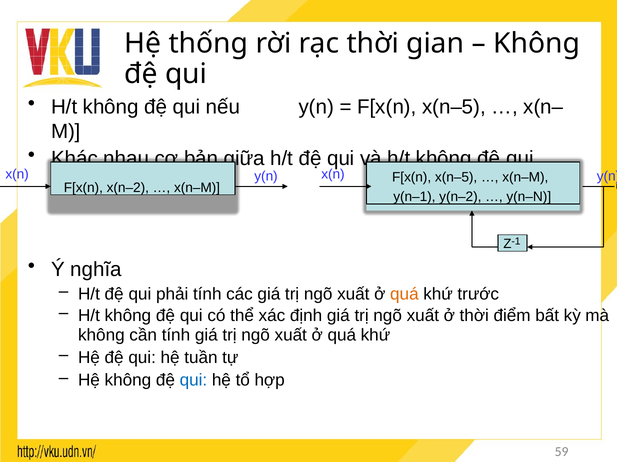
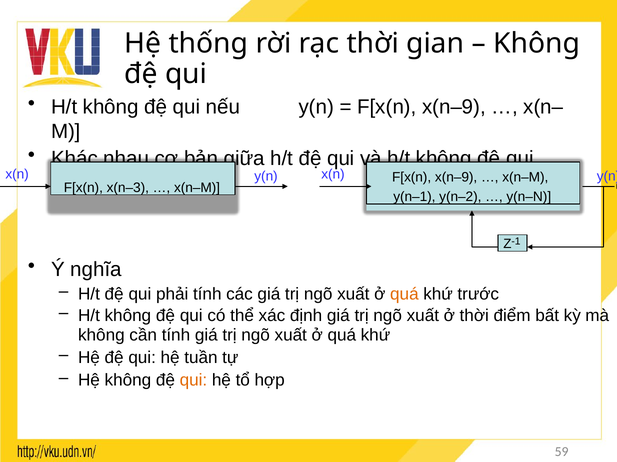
x(n–5 at (454, 107): x(n–5 -> x(n–9
y(n F[x(n x(n–5: x(n–5 -> x(n–9
x(n–2: x(n–2 -> x(n–3
qui at (193, 381) colour: blue -> orange
